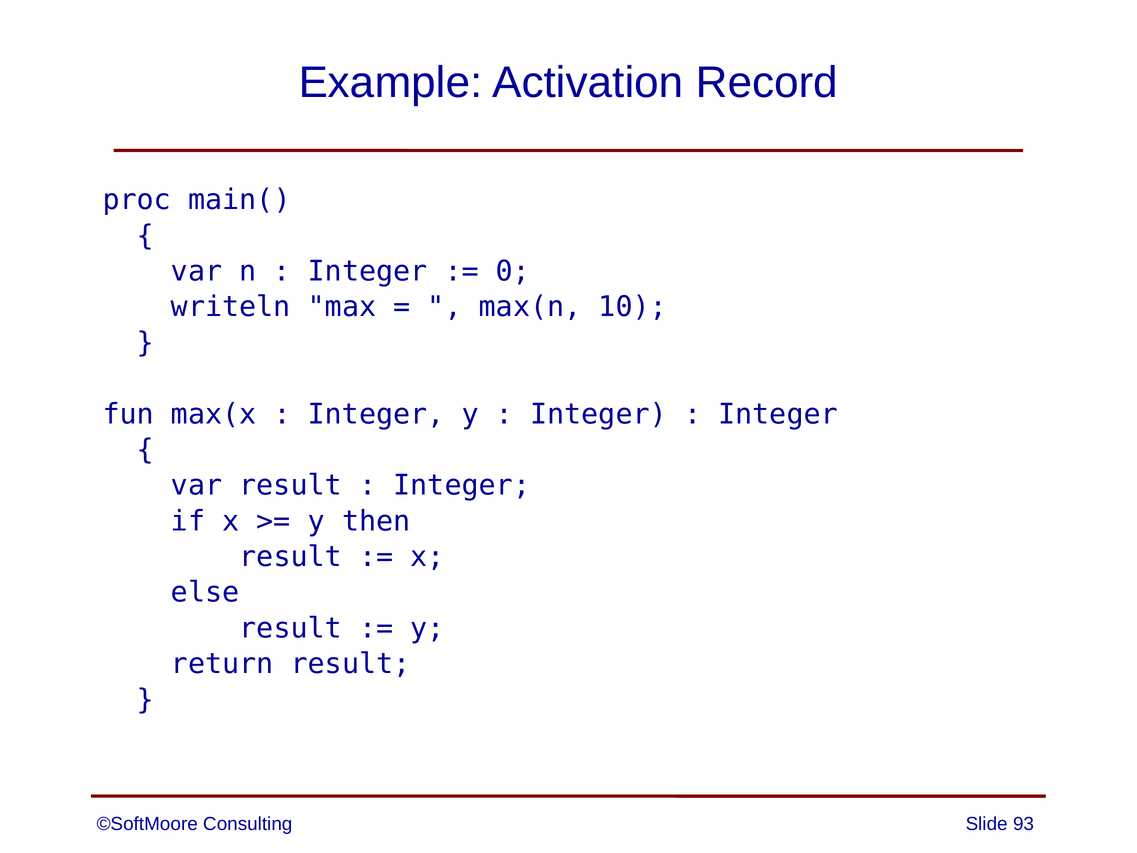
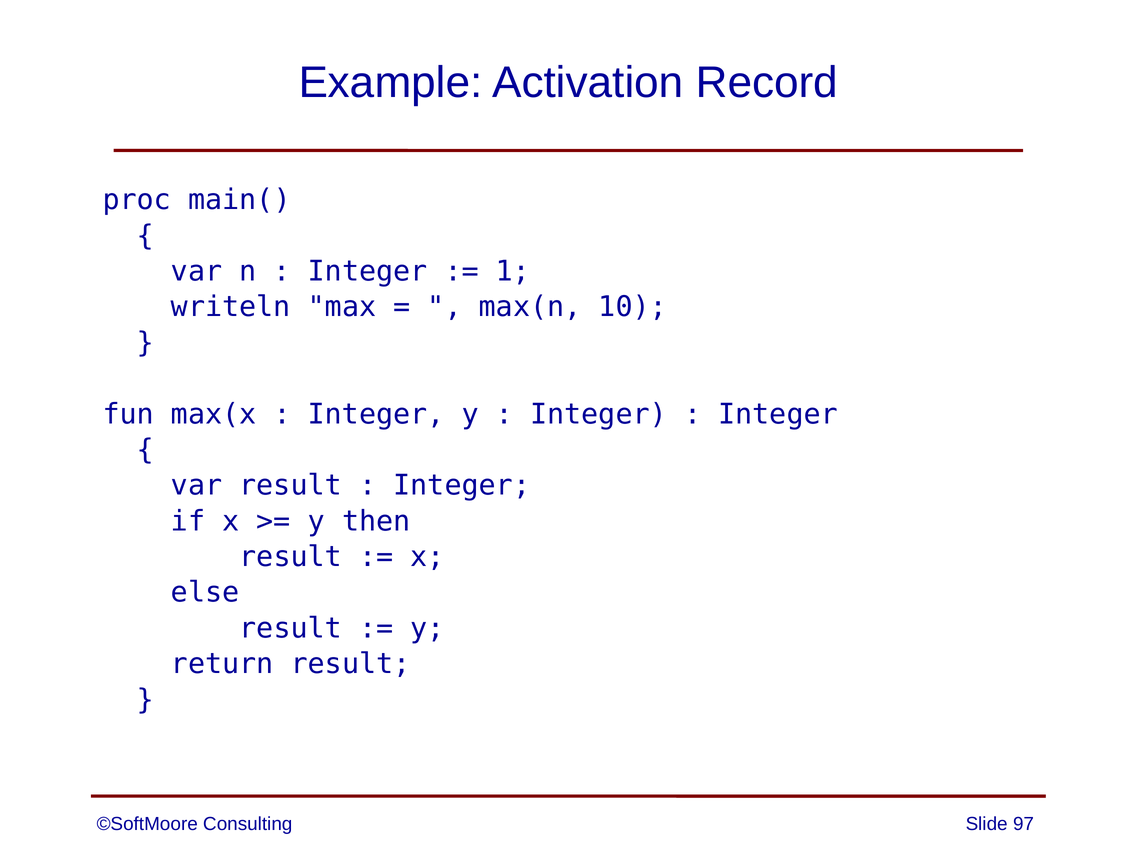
0: 0 -> 1
93: 93 -> 97
